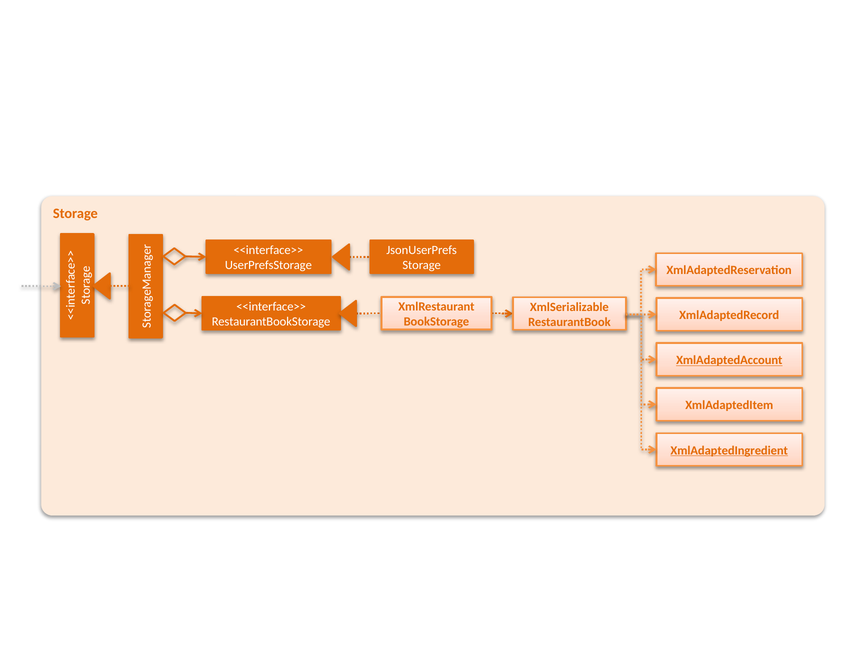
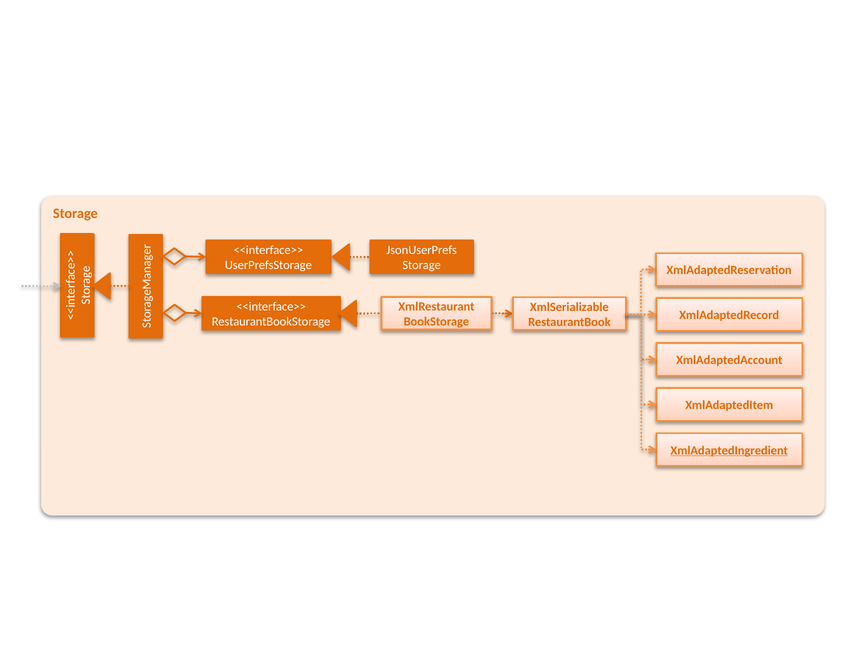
XmlAdaptedAccount underline: present -> none
